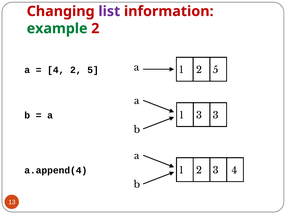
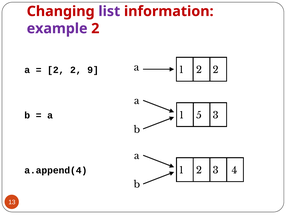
example colour: green -> purple
1 2 5: 5 -> 2
4 at (56, 70): 4 -> 2
5 at (93, 70): 5 -> 9
1 3: 3 -> 5
